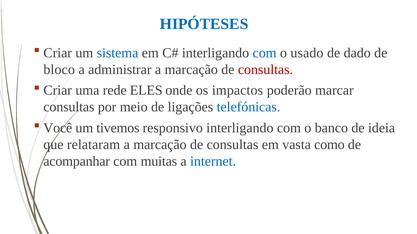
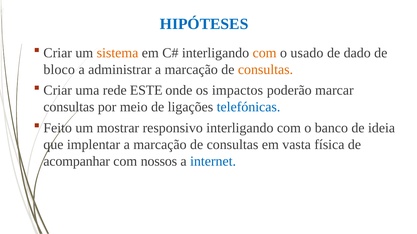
sistema colour: blue -> orange
com at (265, 53) colour: blue -> orange
consultas at (266, 70) colour: red -> orange
ELES: ELES -> ESTE
Você: Você -> Feito
tivemos: tivemos -> mostrar
relataram: relataram -> implentar
como: como -> física
muitas: muitas -> nossos
